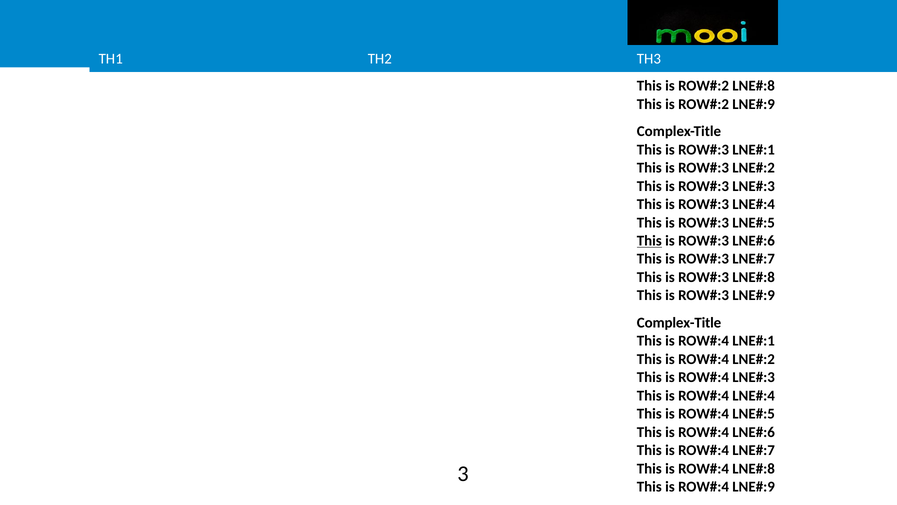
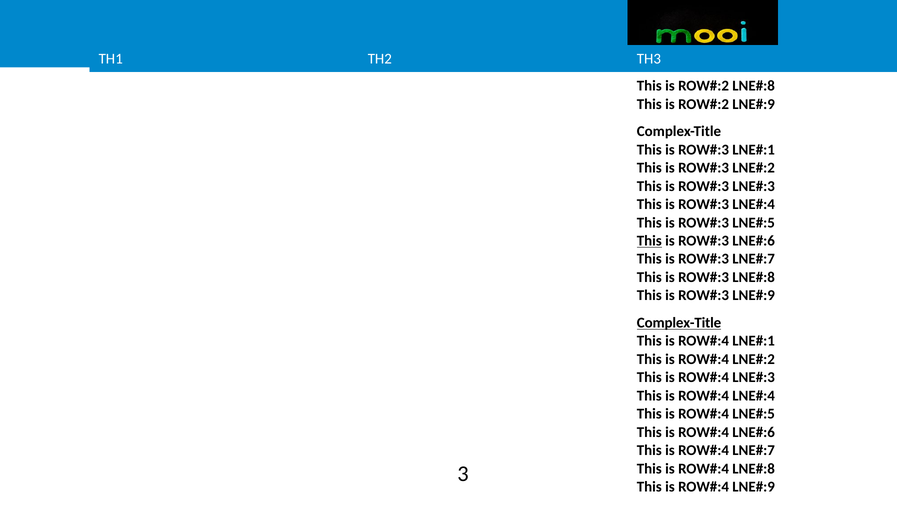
Complex-Title at (679, 323) underline: none -> present
